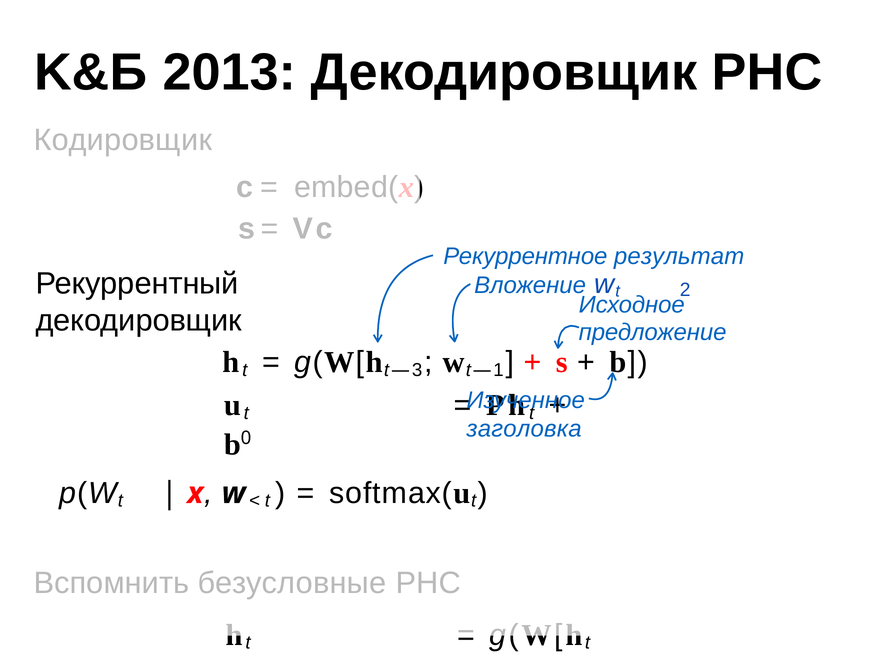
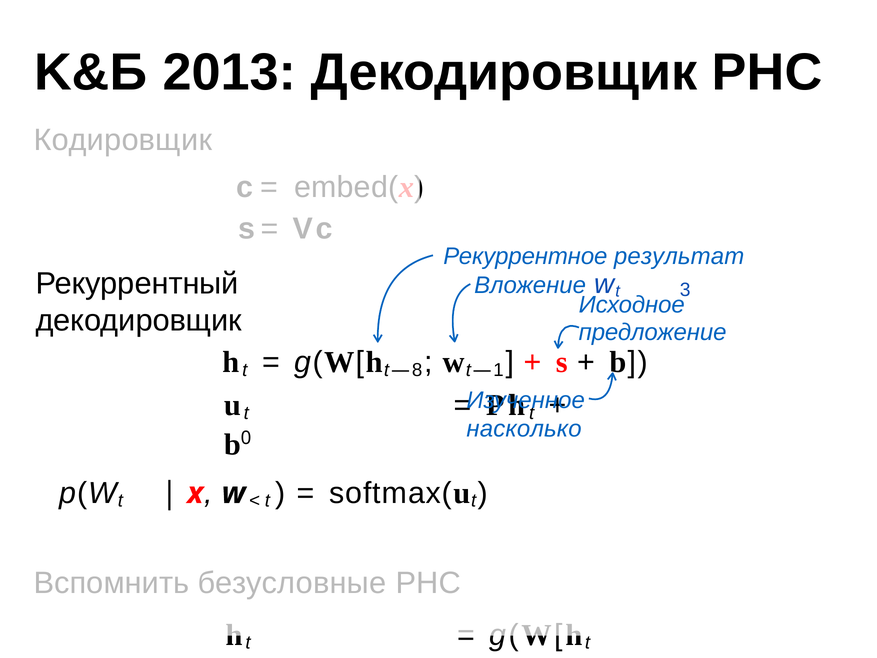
2: 2 -> 3
3: 3 -> 8
заголовка: заголовка -> насколько
